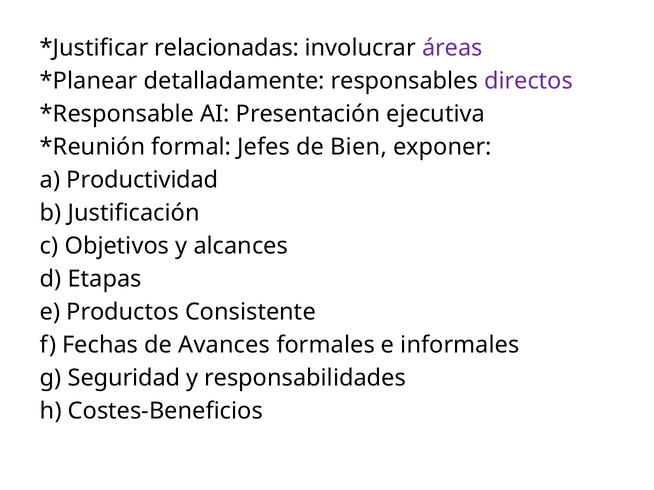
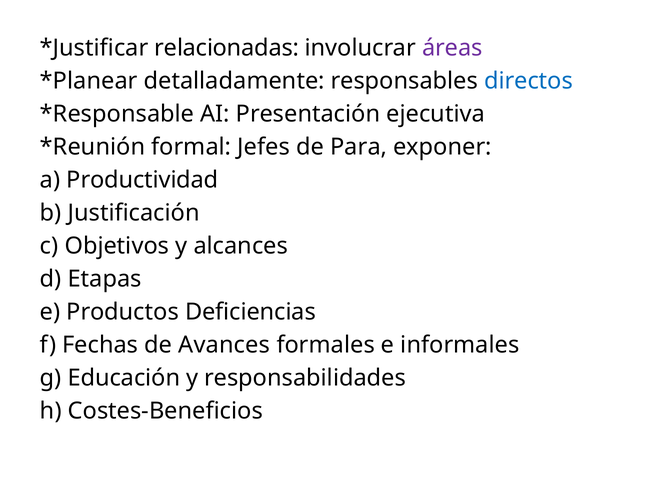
directos colour: purple -> blue
Bien: Bien -> Para
Consistente: Consistente -> Deficiencias
Seguridad: Seguridad -> Educación
